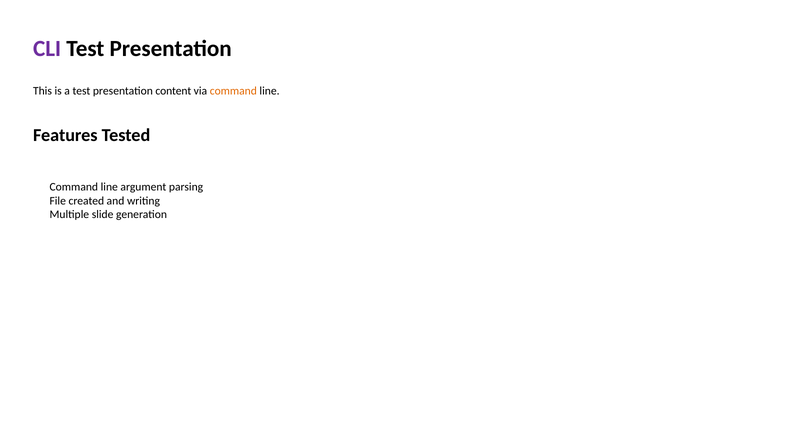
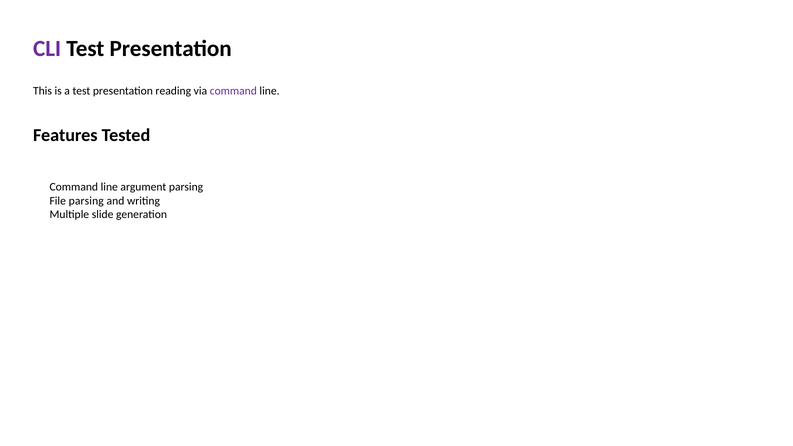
content: content -> reading
command at (233, 91) colour: orange -> purple
File created: created -> parsing
